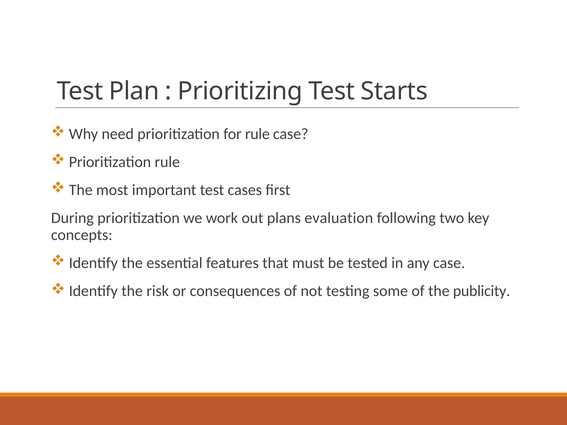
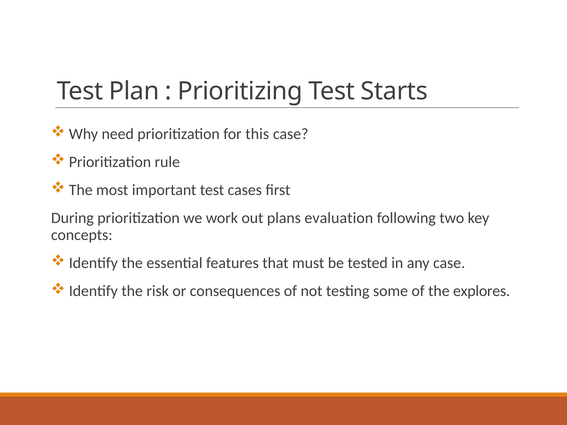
for rule: rule -> this
publicity: publicity -> explores
